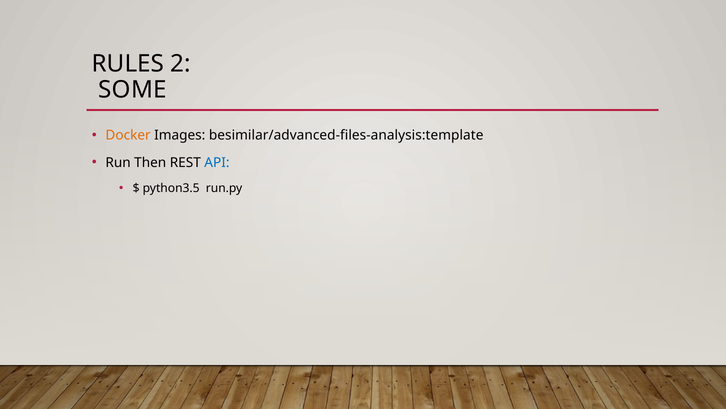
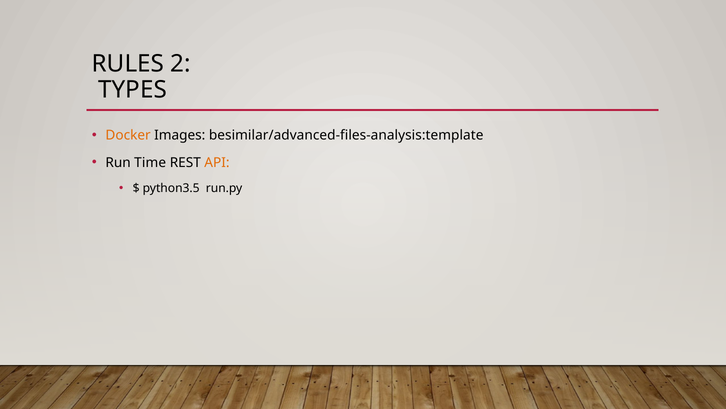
SOME: SOME -> TYPES
Then: Then -> Time
API colour: blue -> orange
